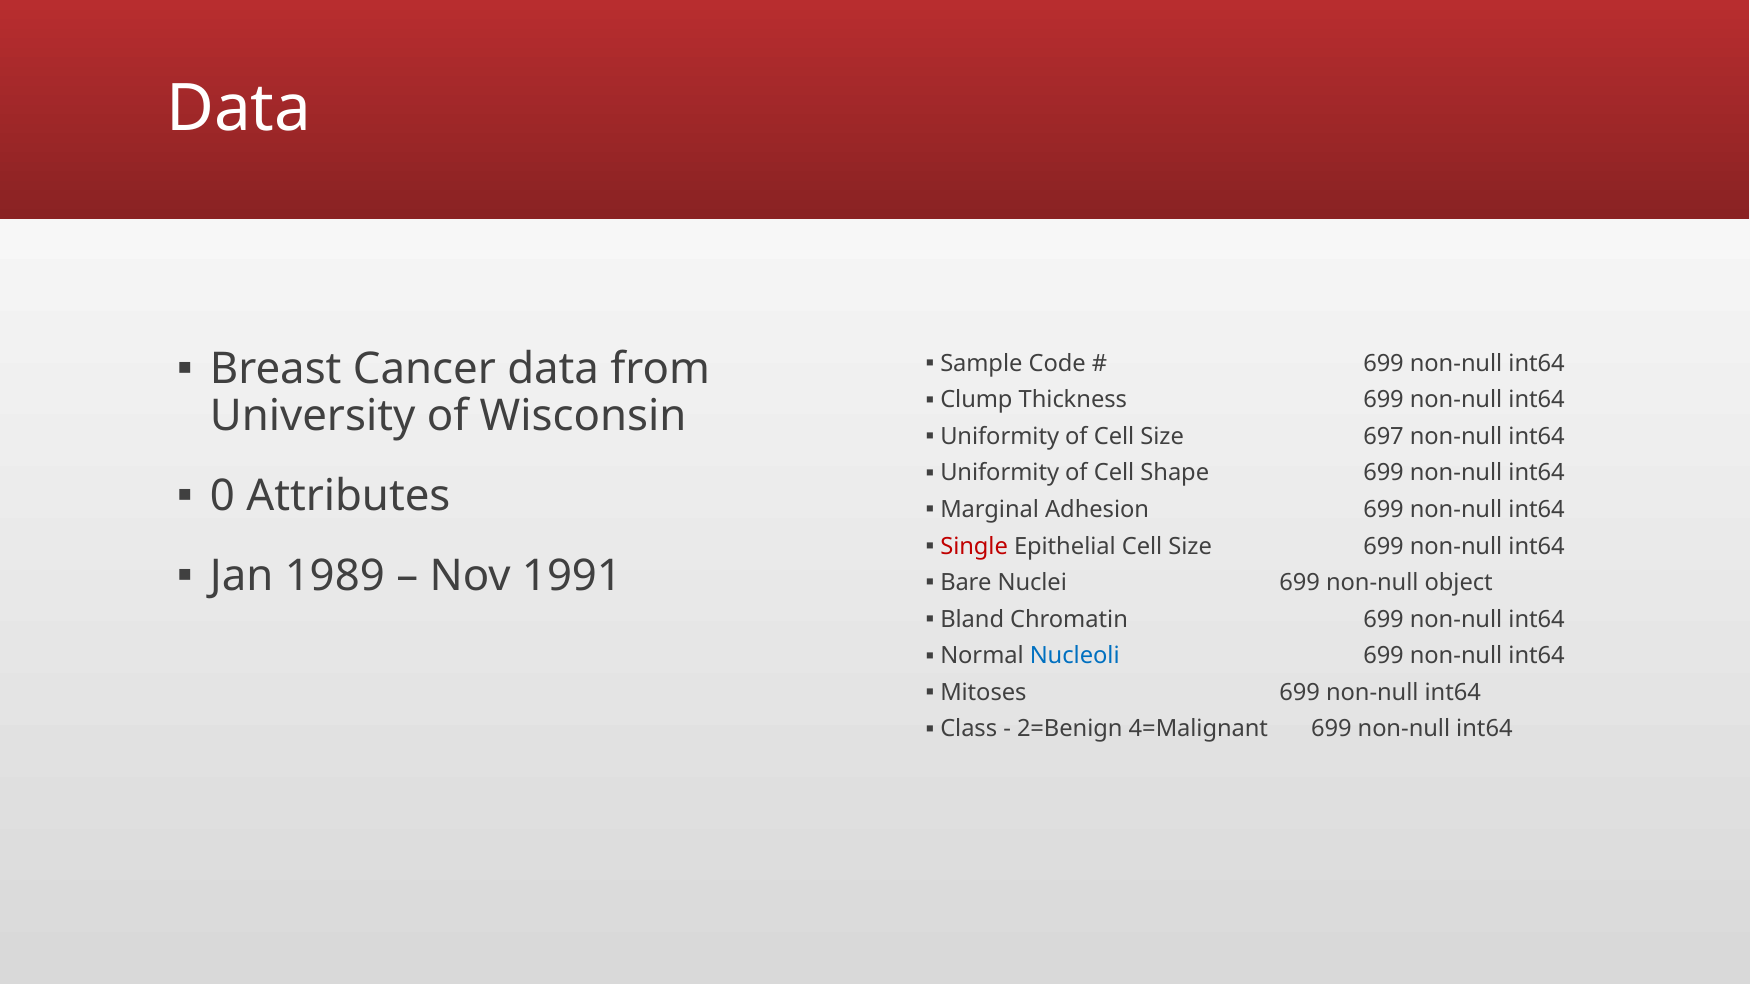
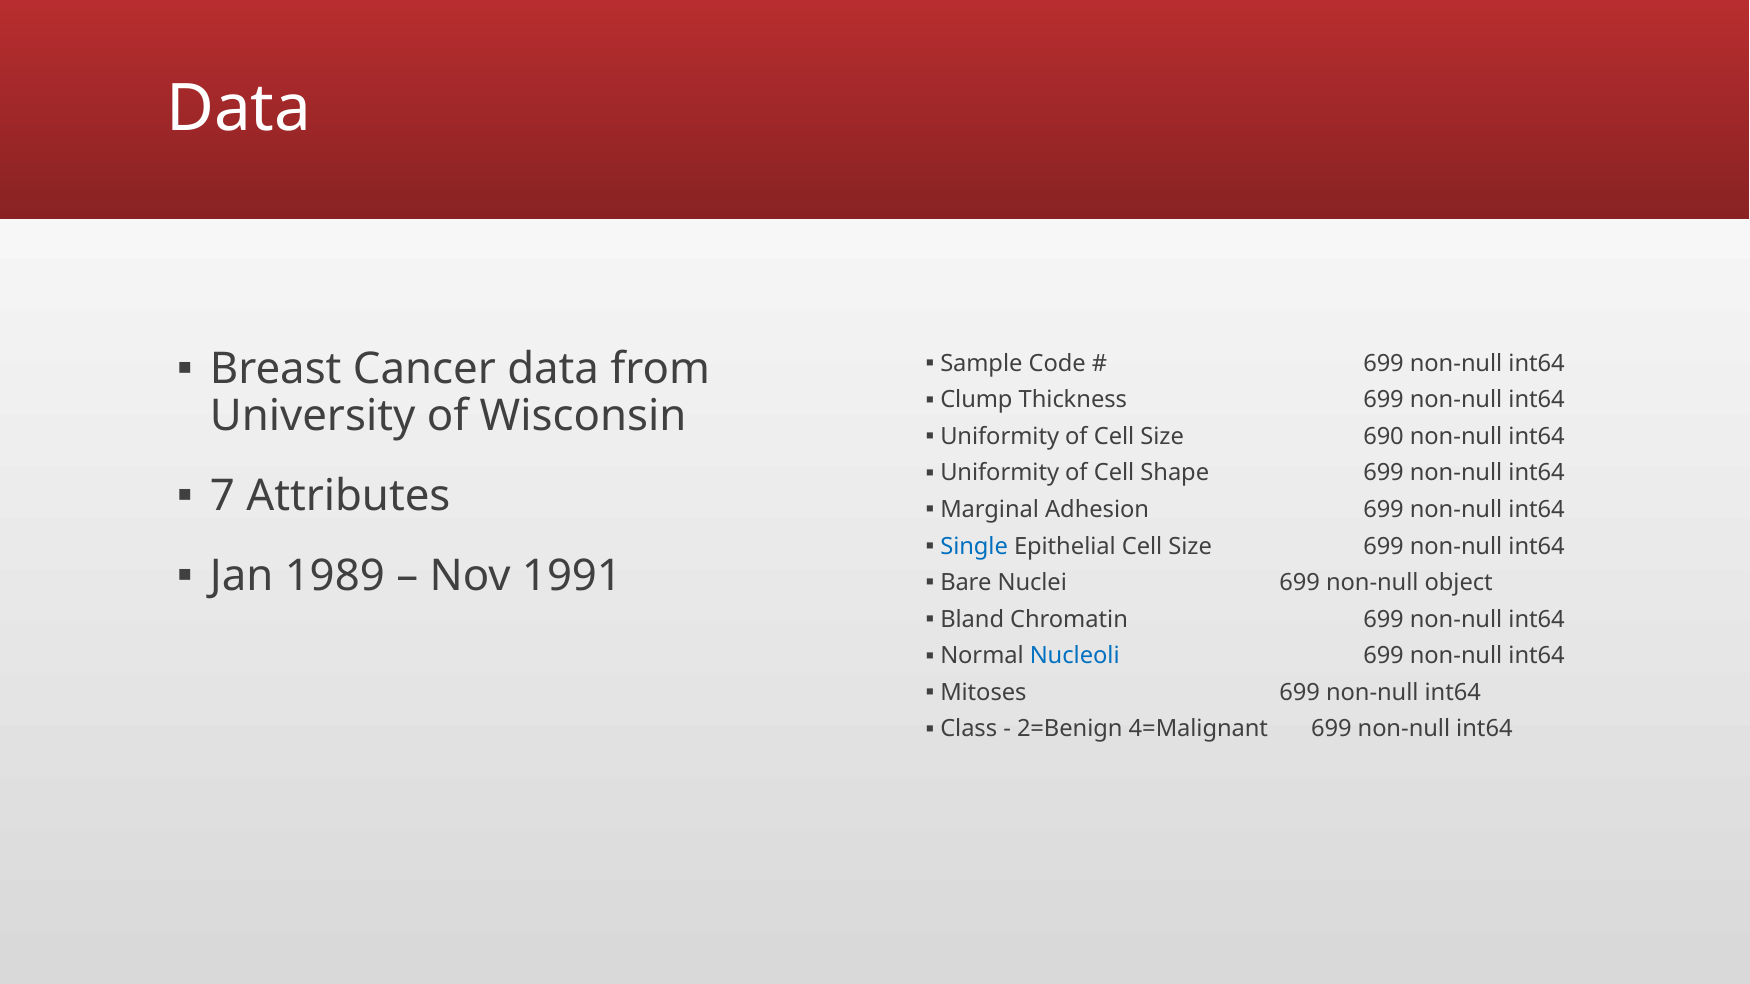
697: 697 -> 690
0: 0 -> 7
Single colour: red -> blue
